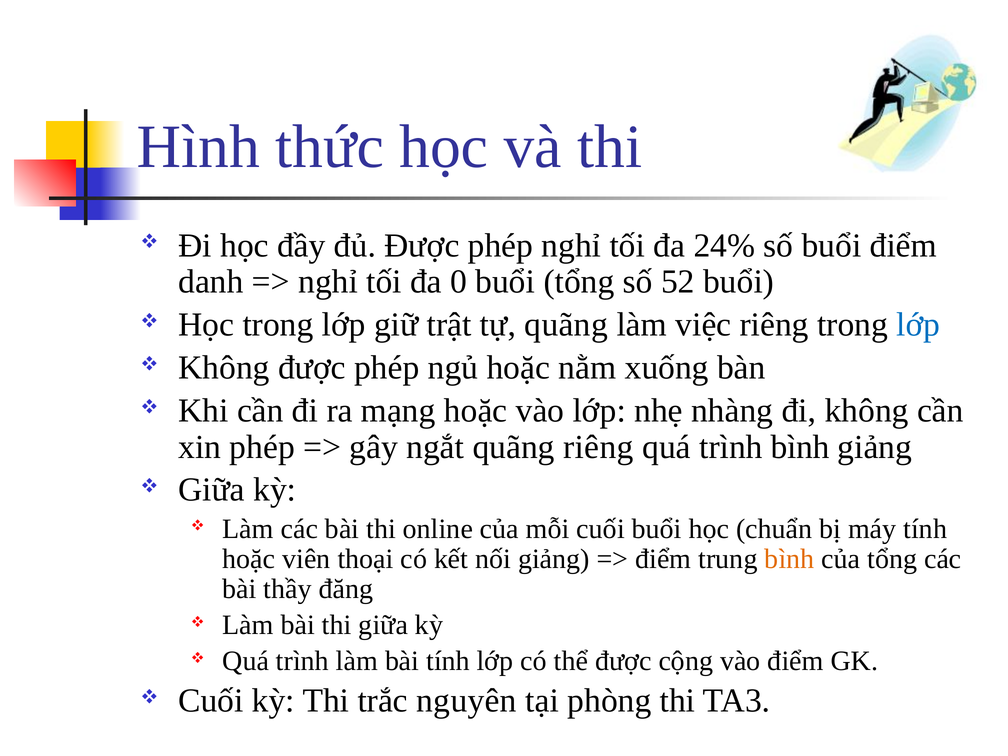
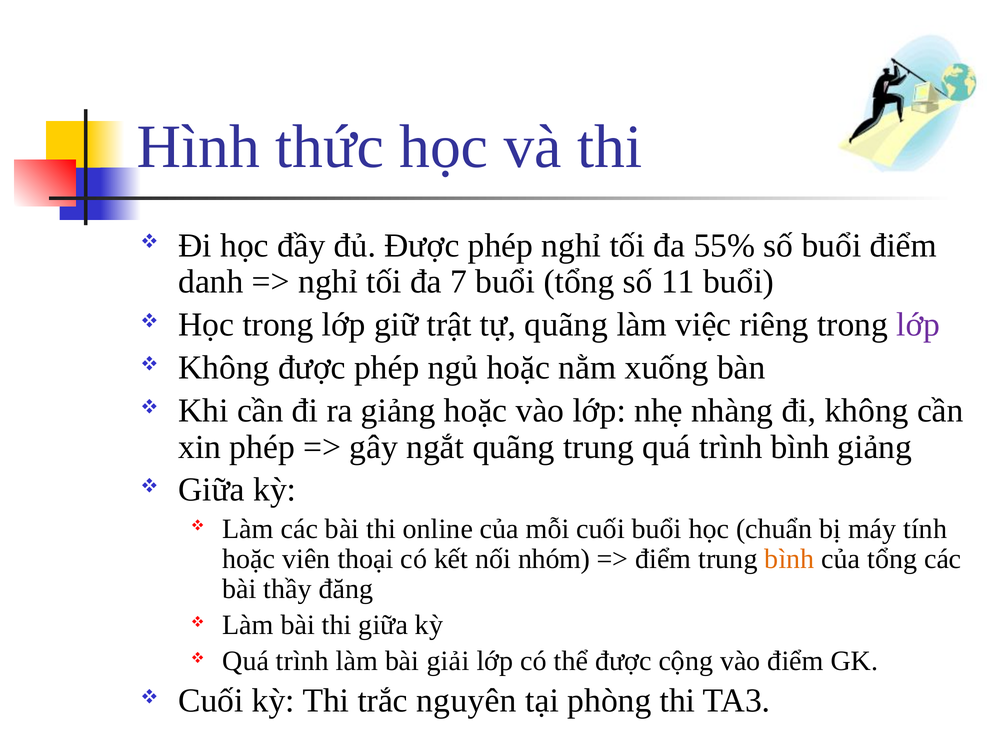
24%: 24% -> 55%
0: 0 -> 7
52: 52 -> 11
lớp at (918, 325) colour: blue -> purple
ra mạng: mạng -> giảng
quãng riêng: riêng -> trung
nối giảng: giảng -> nhóm
bài tính: tính -> giải
